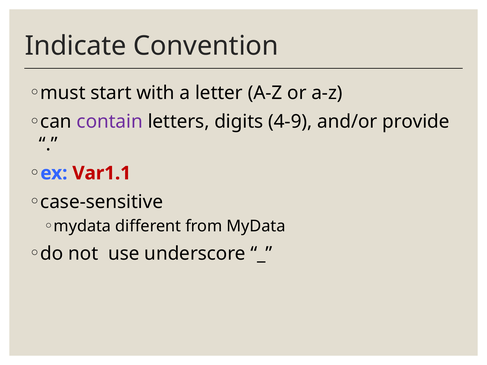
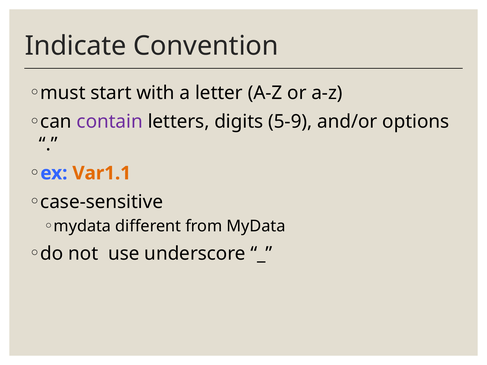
4-9: 4-9 -> 5-9
provide: provide -> options
Var1.1 colour: red -> orange
